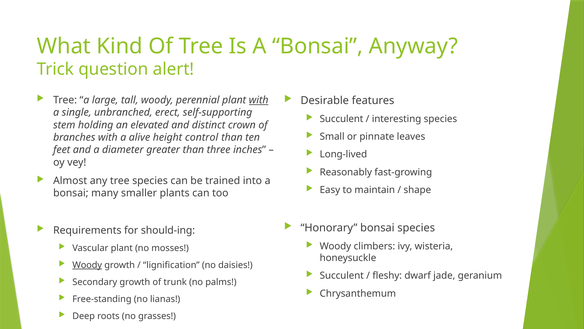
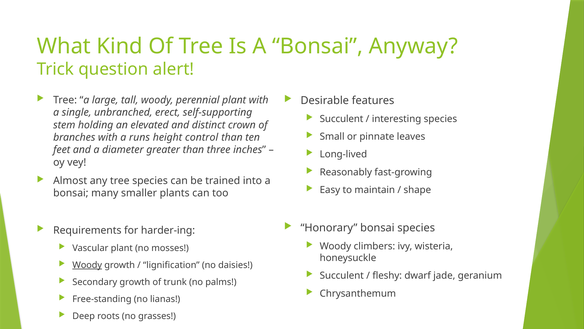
with at (259, 100) underline: present -> none
alive: alive -> runs
should-ing: should-ing -> harder-ing
